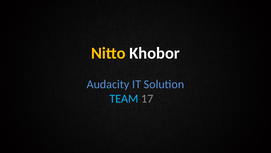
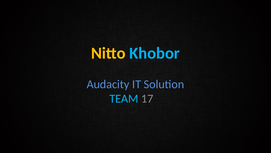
Khobor colour: white -> light blue
